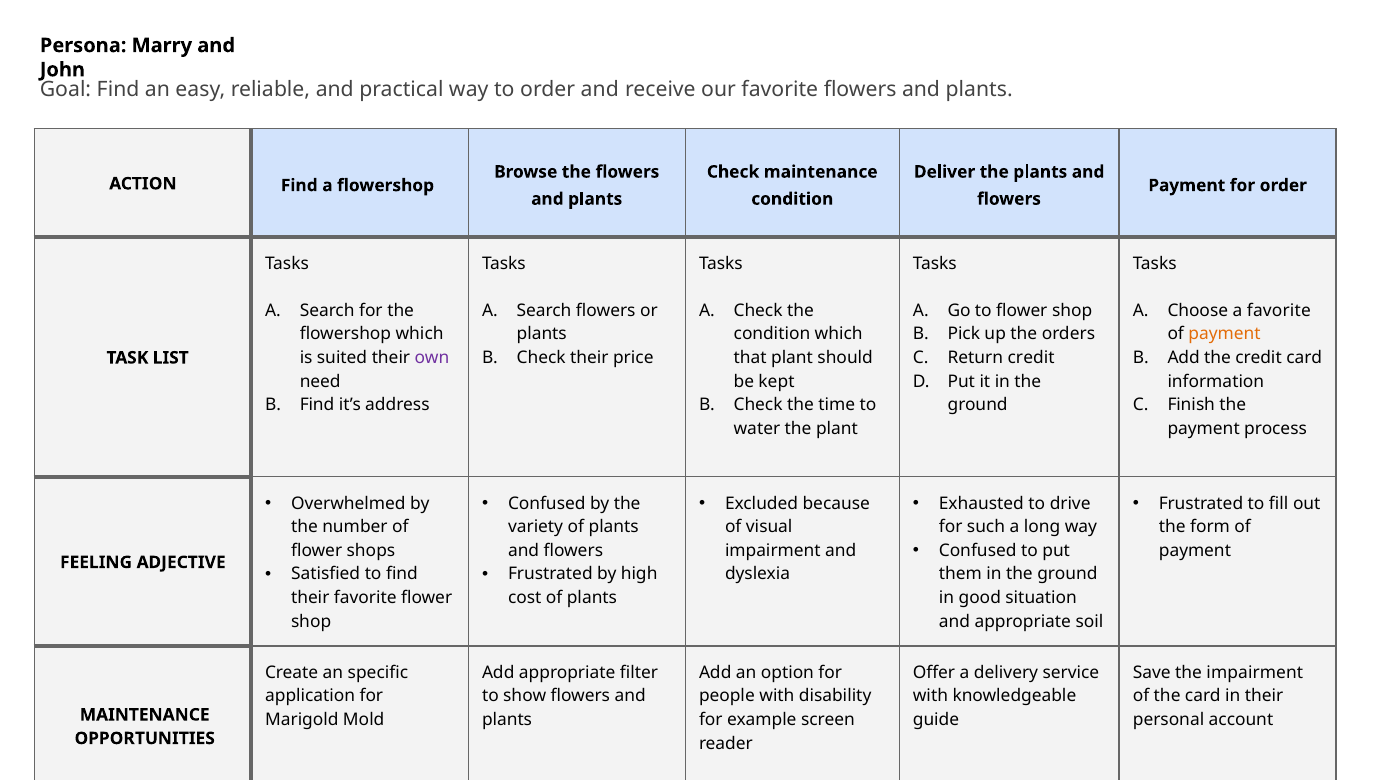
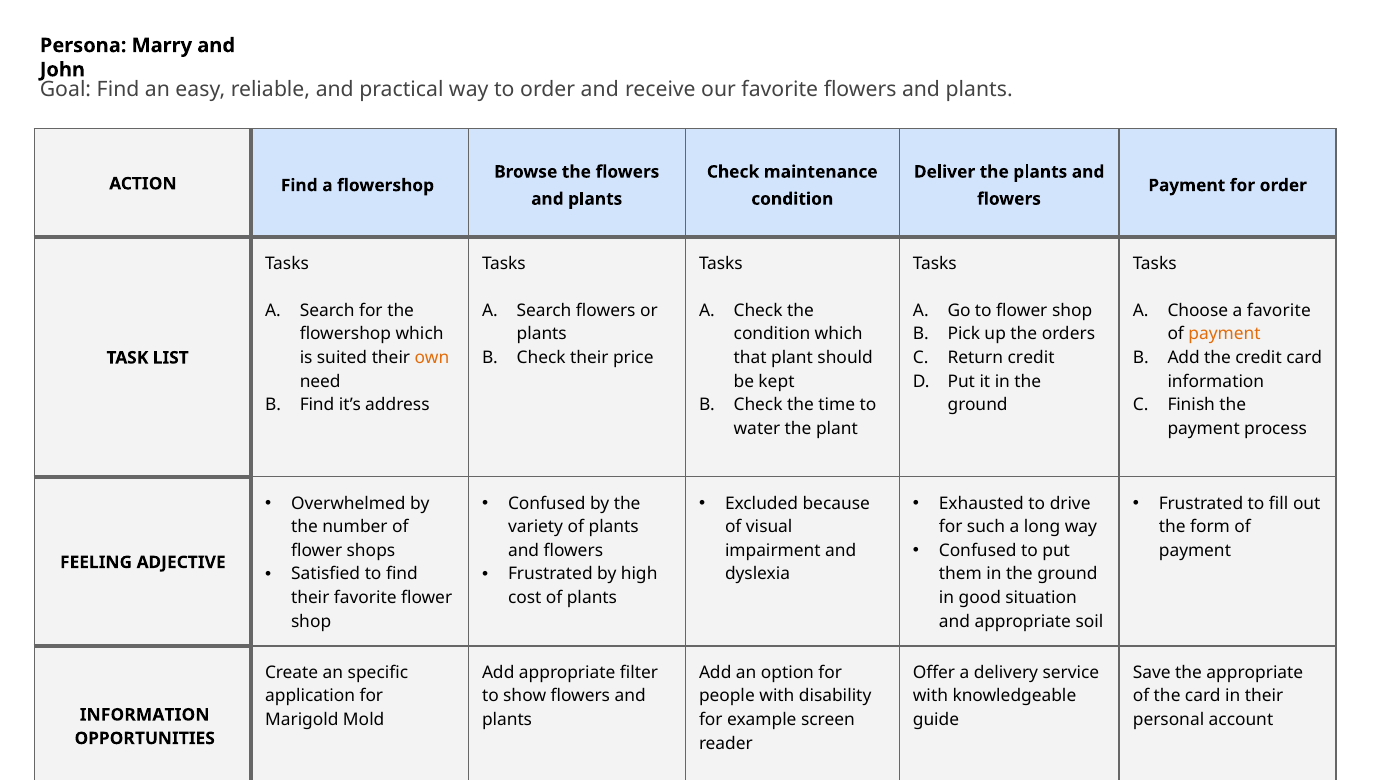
own colour: purple -> orange
the impairment: impairment -> appropriate
MAINTENANCE at (145, 715): MAINTENANCE -> INFORMATION
